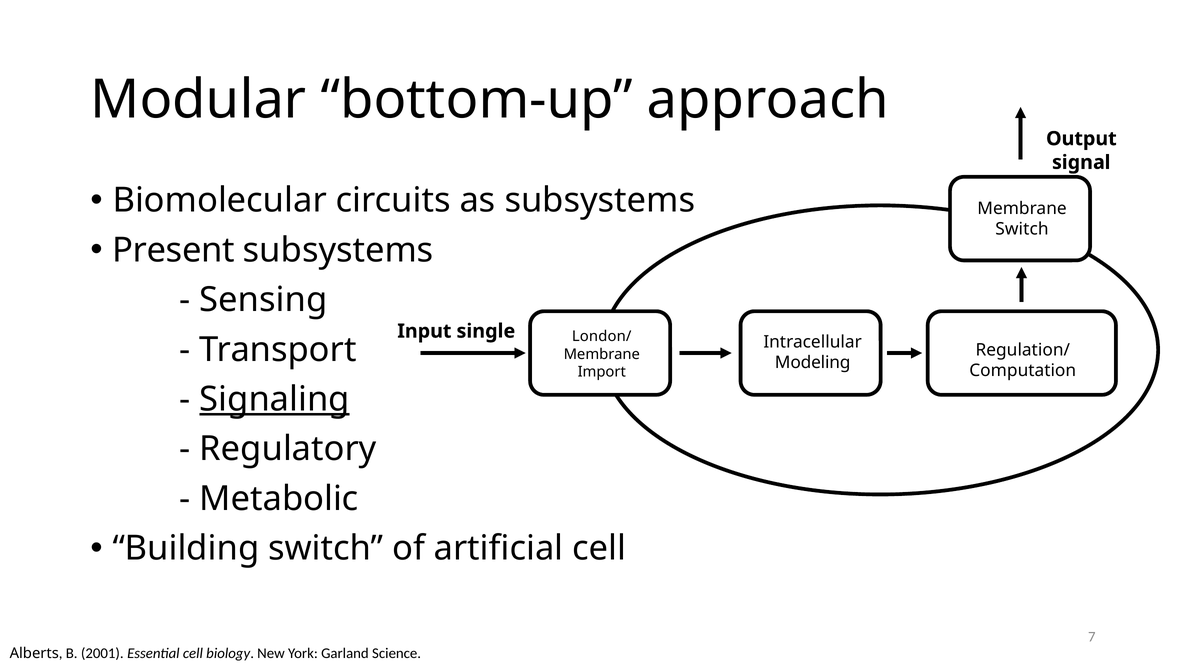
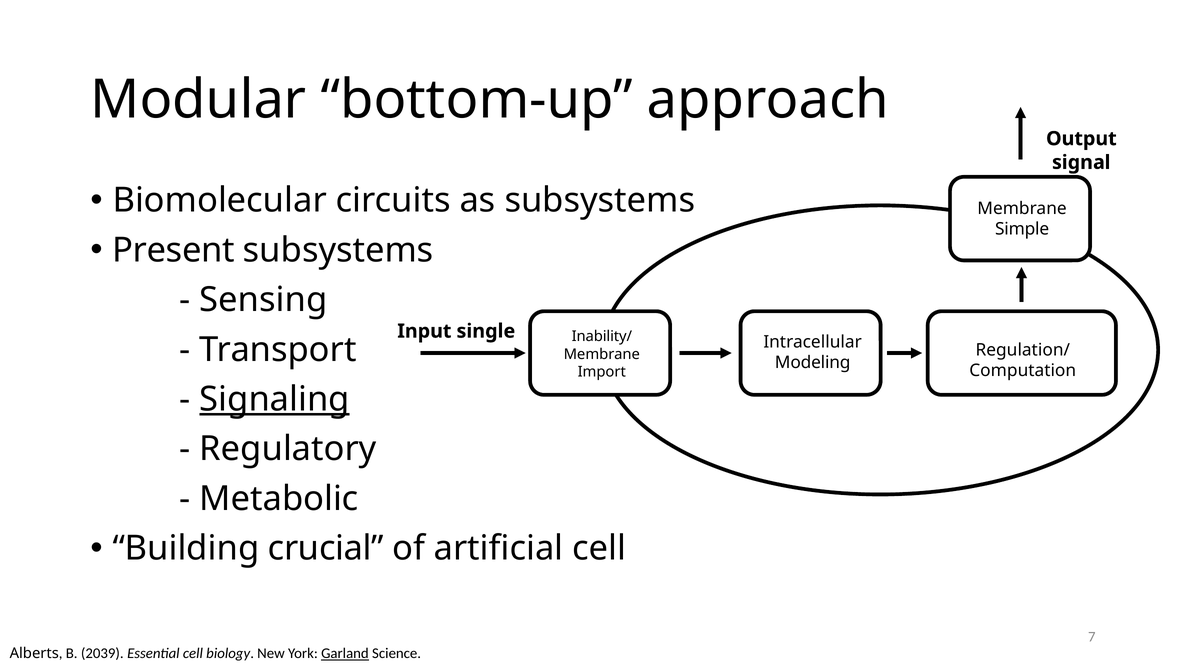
Switch at (1022, 229): Switch -> Simple
London/: London/ -> Inability/
Building switch: switch -> crucial
2001: 2001 -> 2039
Garland underline: none -> present
